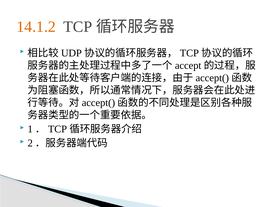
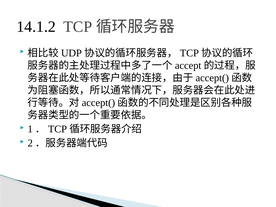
14.1.2 colour: orange -> black
